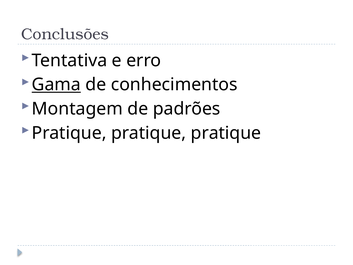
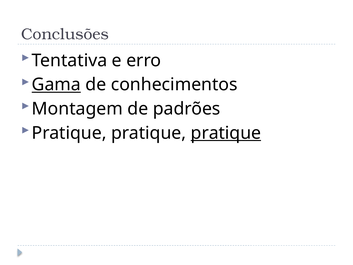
pratique at (226, 133) underline: none -> present
